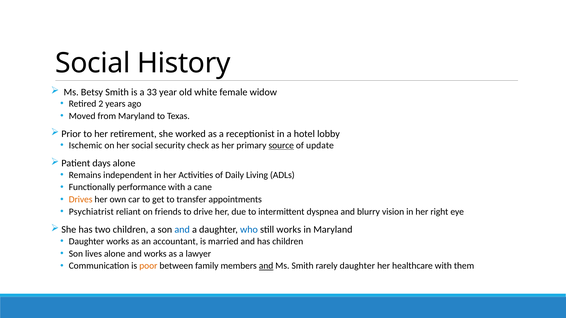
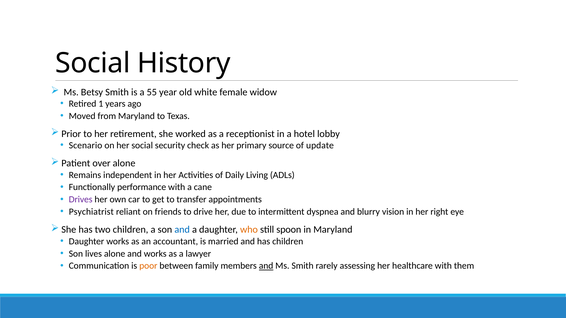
33: 33 -> 55
2: 2 -> 1
Ischemic: Ischemic -> Scenario
source underline: present -> none
days: days -> over
Drives colour: orange -> purple
who colour: blue -> orange
still works: works -> spoon
rarely daughter: daughter -> assessing
